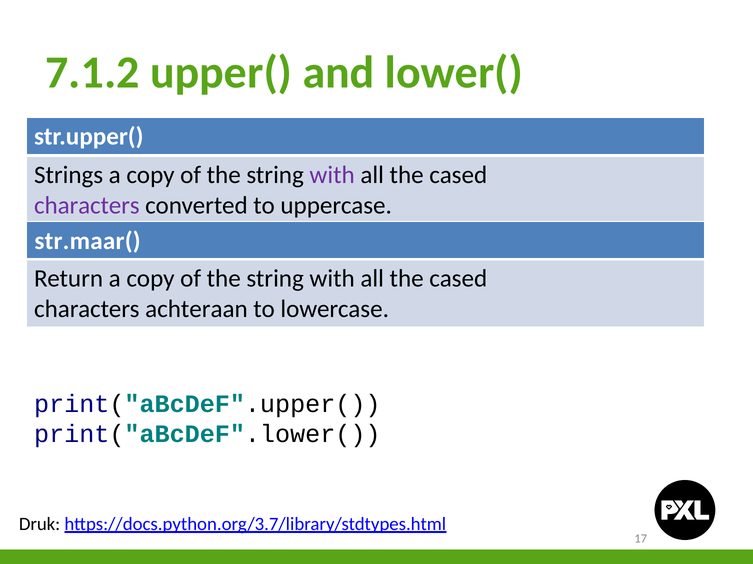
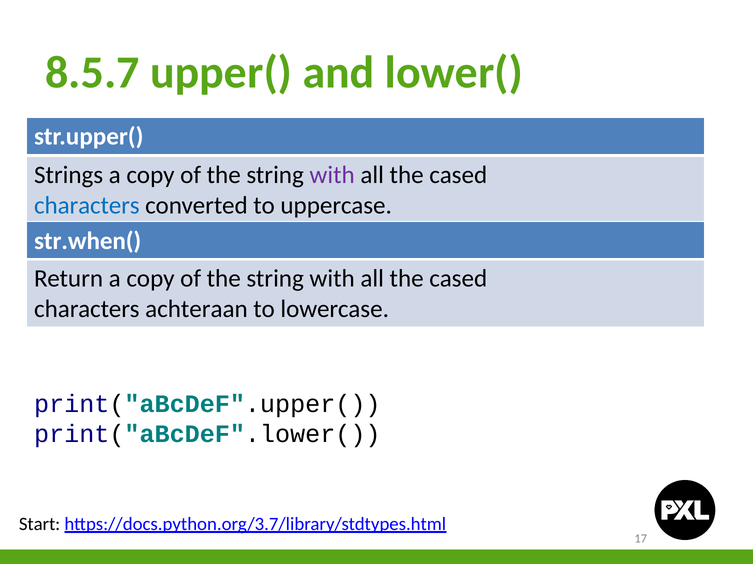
7.1.2: 7.1.2 -> 8.5.7
characters at (87, 206) colour: purple -> blue
str.maar(: str.maar( -> str.when(
Druk: Druk -> Start
